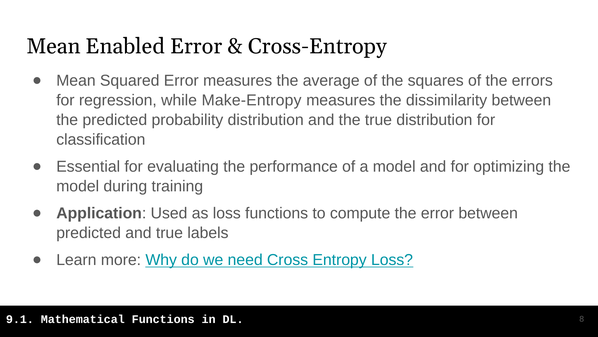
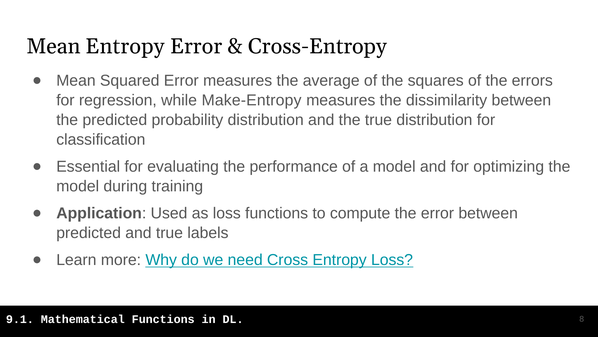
Mean Enabled: Enabled -> Entropy
